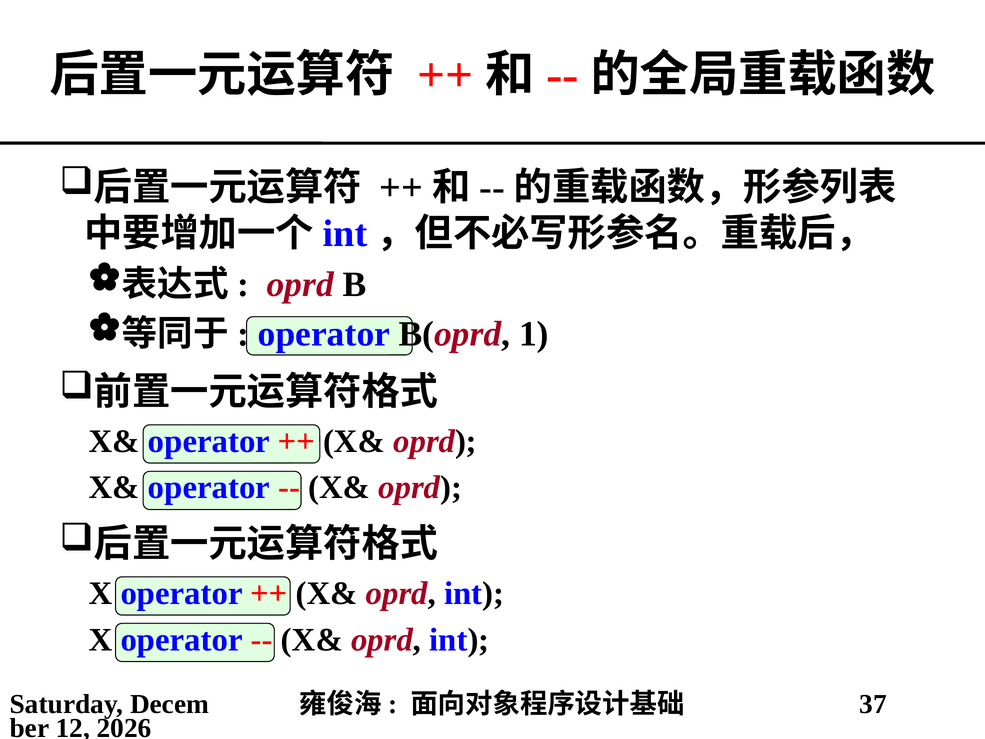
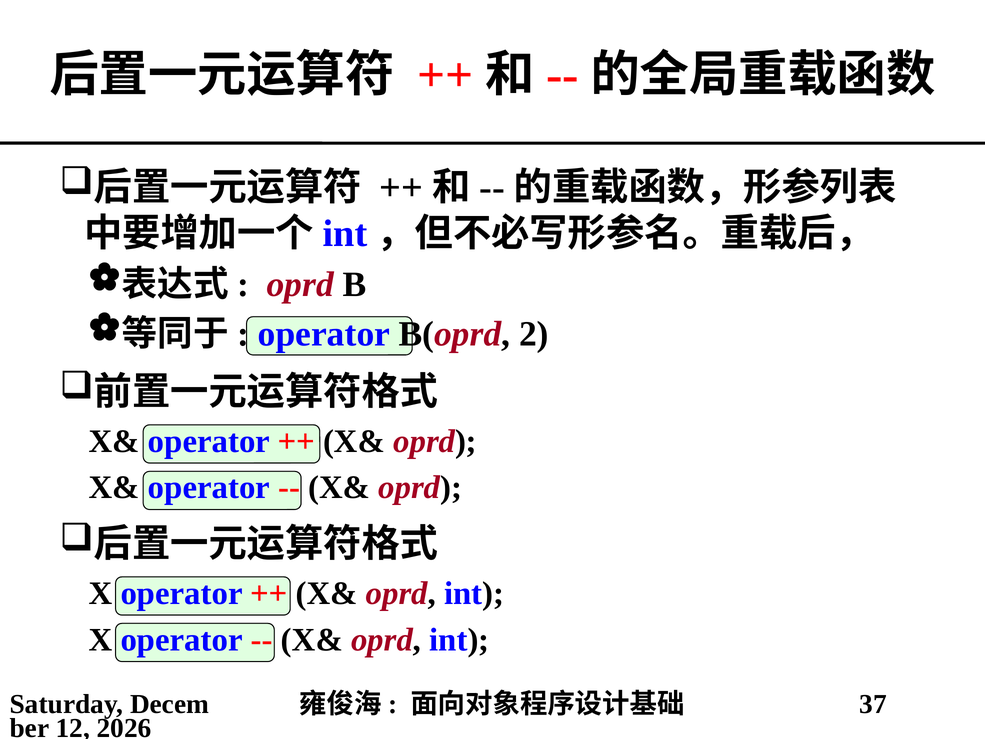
1: 1 -> 2
